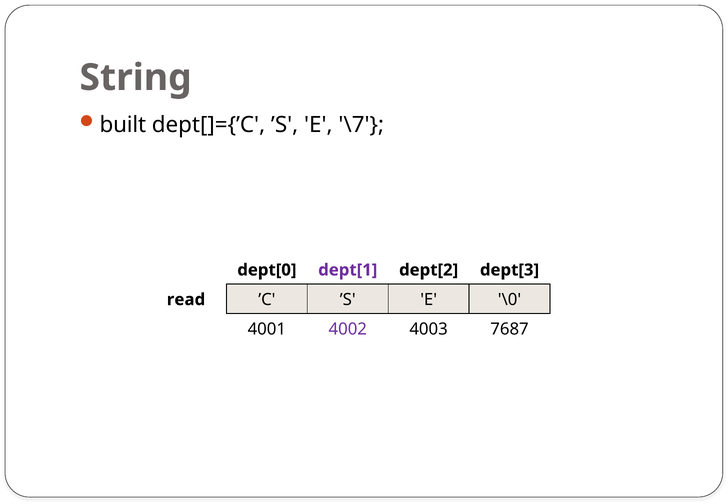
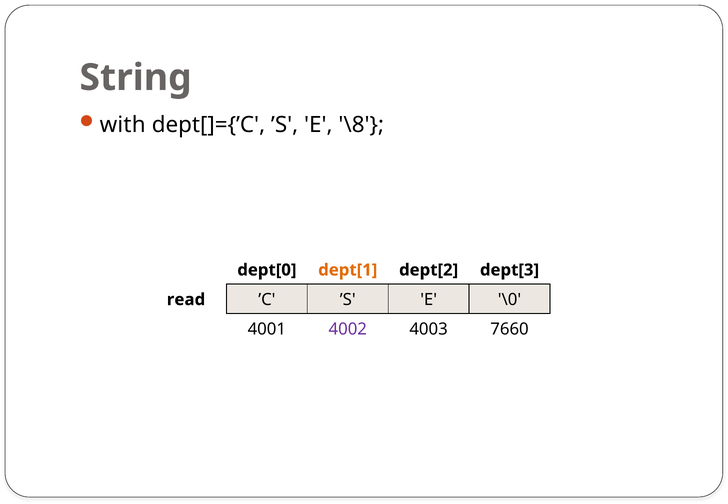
built: built -> with
\7: \7 -> \8
dept[1 colour: purple -> orange
7687: 7687 -> 7660
